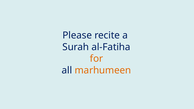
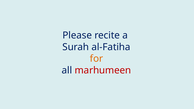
marhumeen colour: orange -> red
